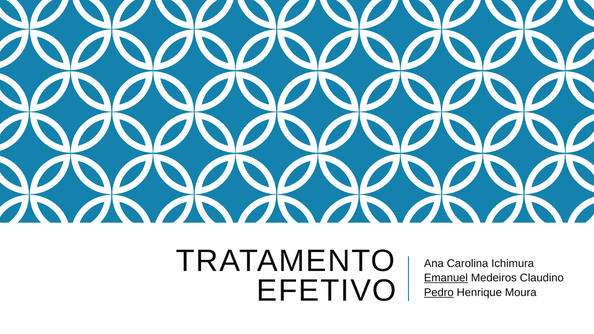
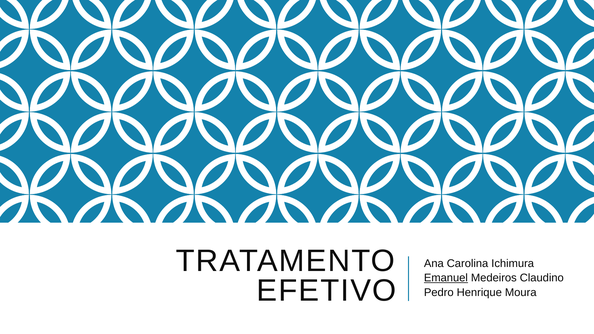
Pedro underline: present -> none
